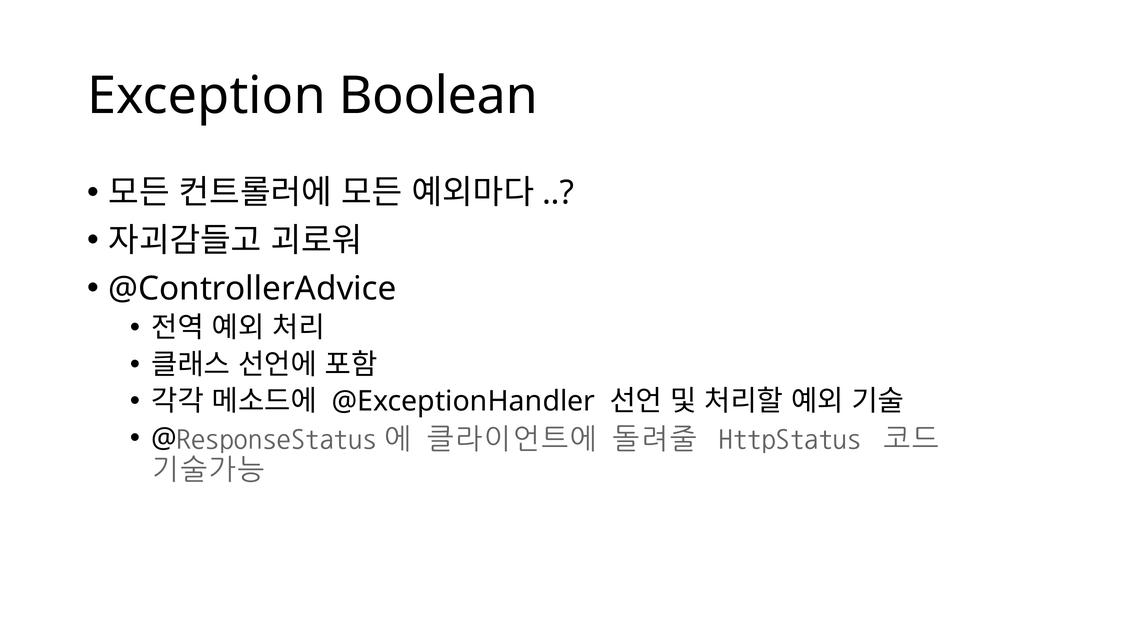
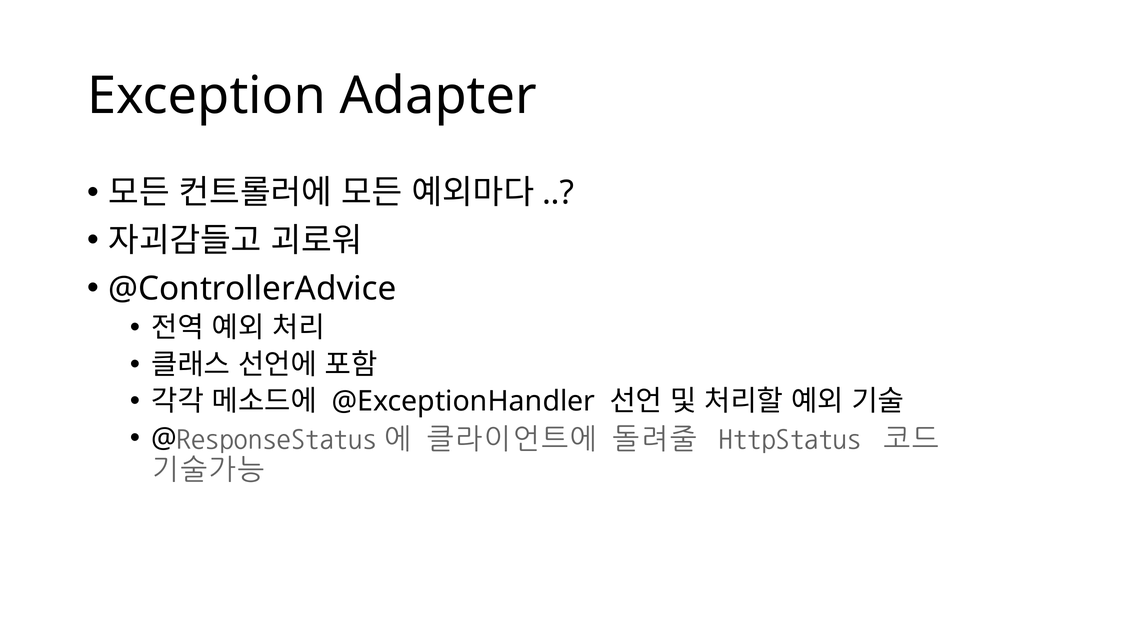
Boolean: Boolean -> Adapter
